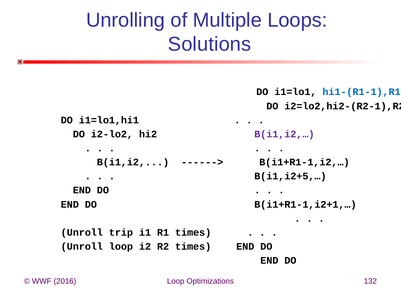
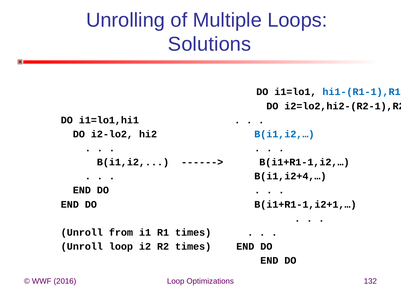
B(i1,i2,… colour: purple -> blue
B(i1,i2+5,…: B(i1,i2+5,… -> B(i1,i2+4,…
trip: trip -> from
